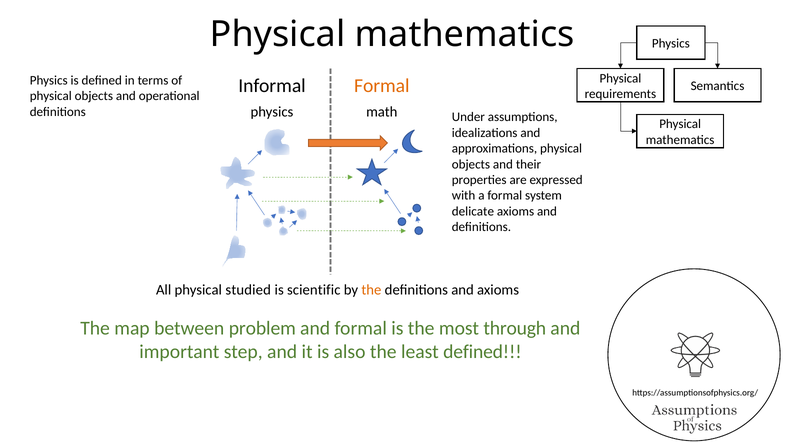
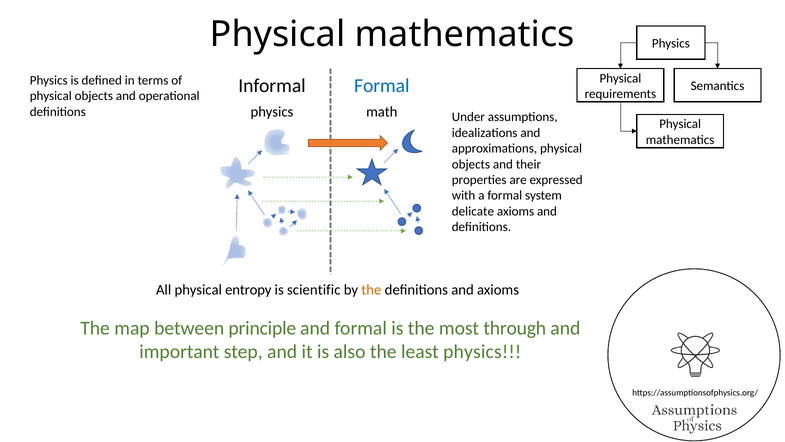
Formal at (382, 86) colour: orange -> blue
studied: studied -> entropy
problem: problem -> principle
least defined: defined -> physics
